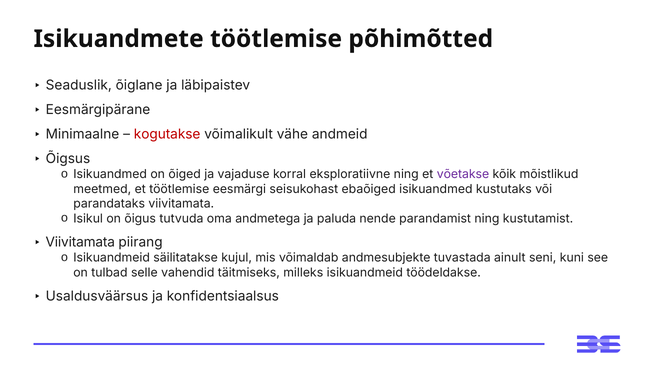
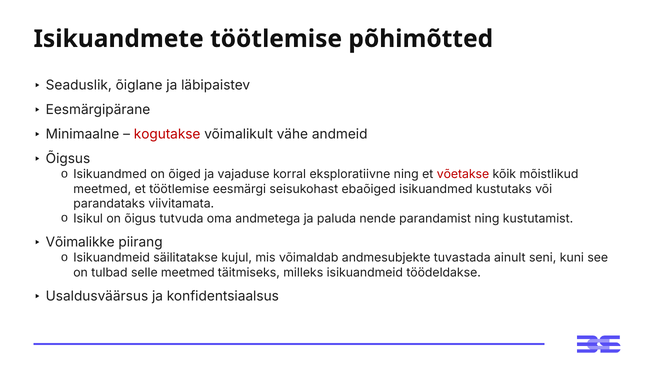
võetakse colour: purple -> red
Viivitamata at (80, 242): Viivitamata -> Võimalikke
selle vahendid: vahendid -> meetmed
